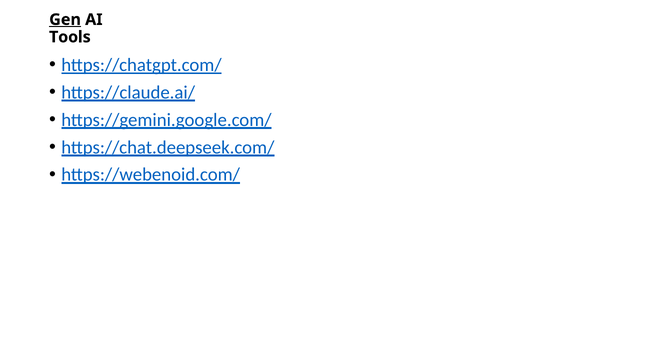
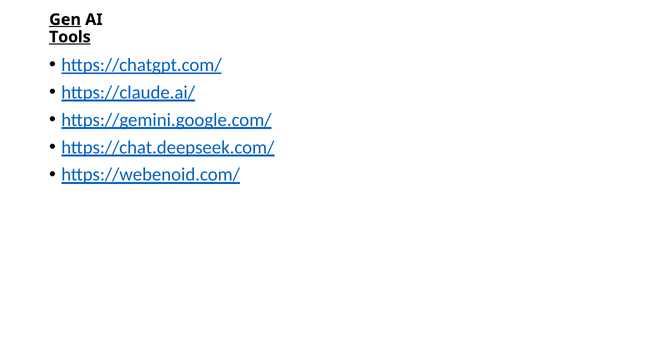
Tools underline: none -> present
